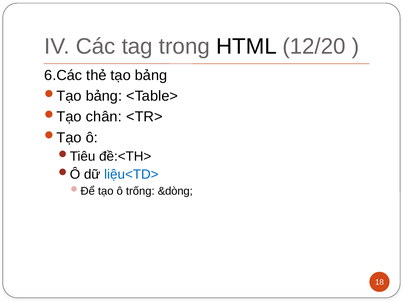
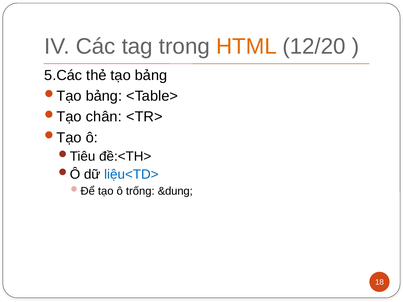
HTML colour: black -> orange
6.Các: 6.Các -> 5.Các
&dòng: &dòng -> &dung
